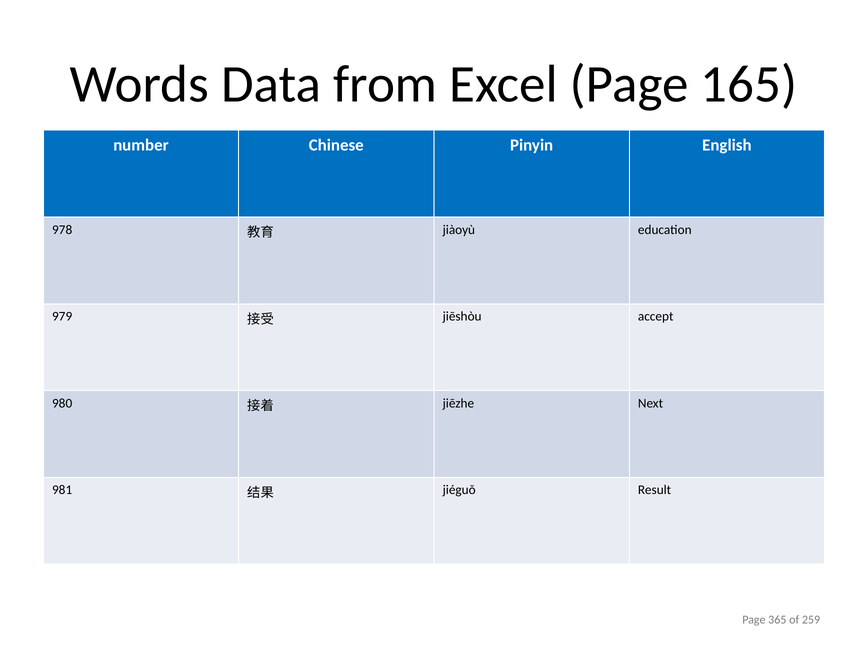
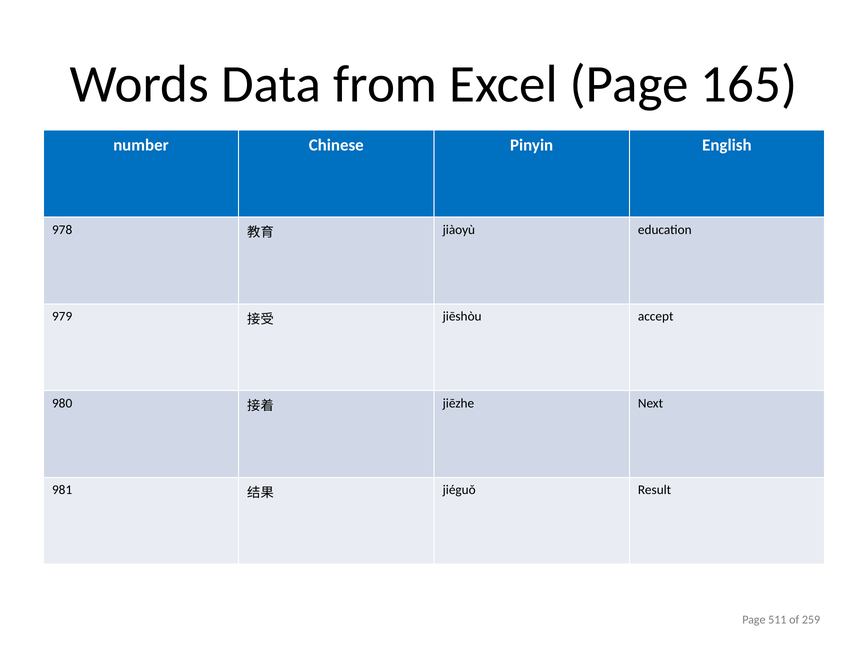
365: 365 -> 511
